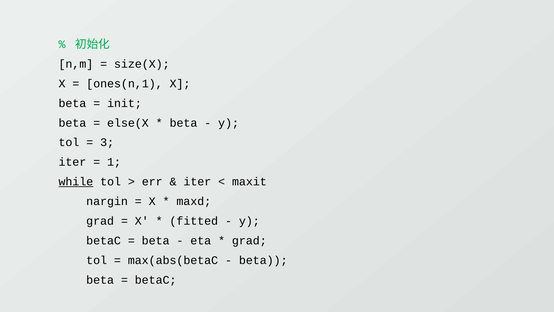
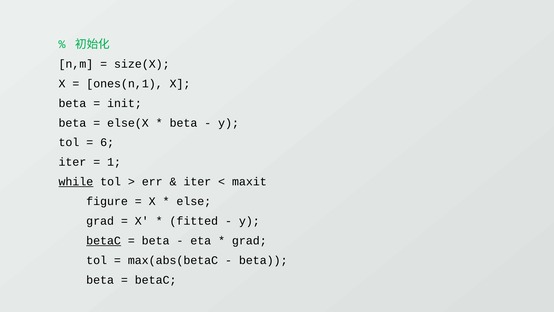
3: 3 -> 6
nargin: nargin -> figure
maxd: maxd -> else
betaC at (104, 240) underline: none -> present
